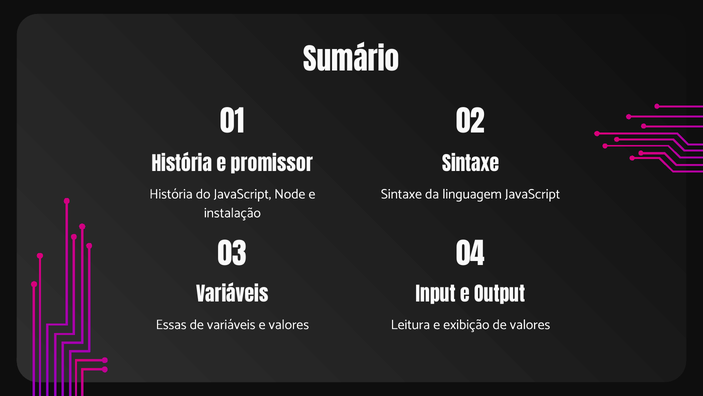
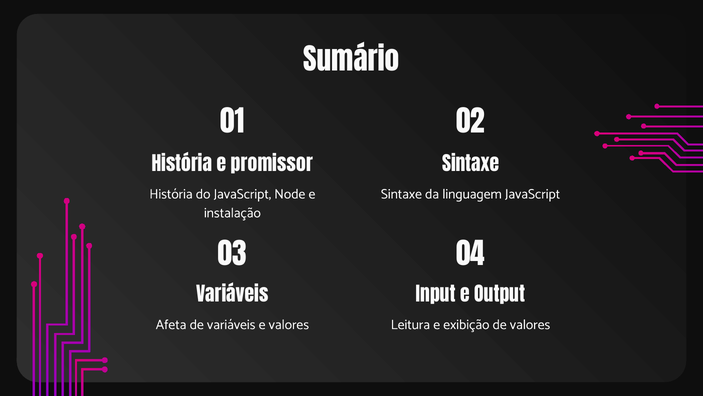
Essas: Essas -> Afeta
